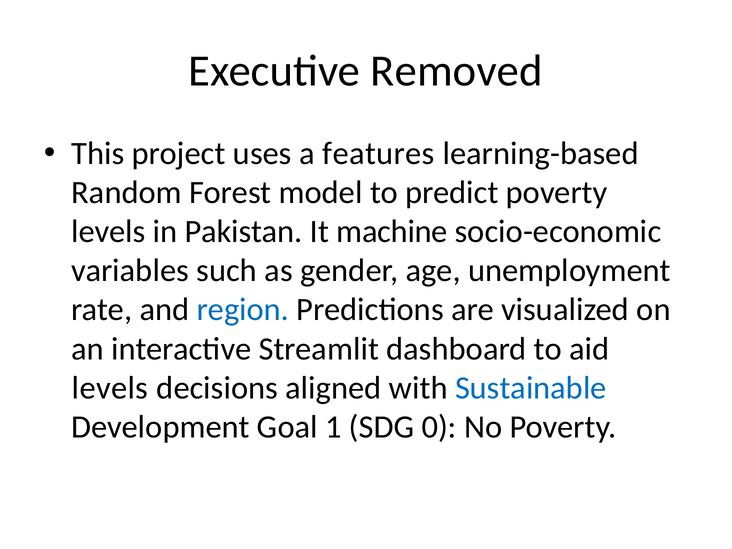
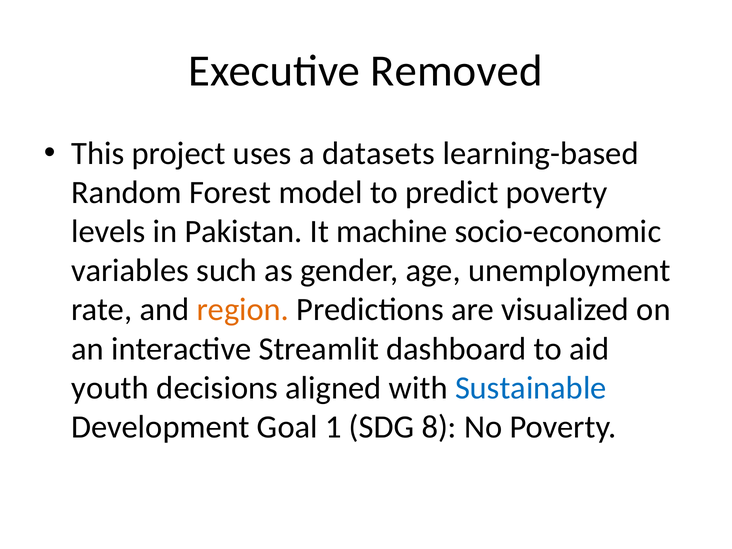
features: features -> datasets
region colour: blue -> orange
levels at (110, 388): levels -> youth
0: 0 -> 8
